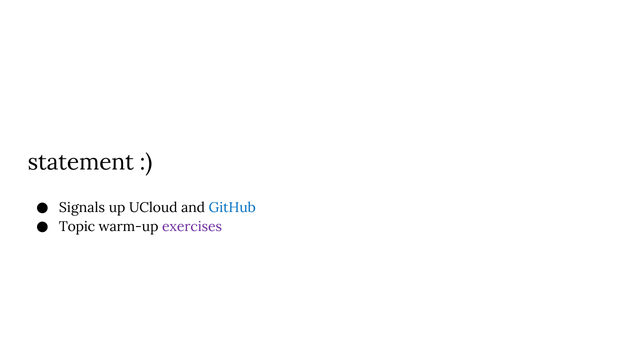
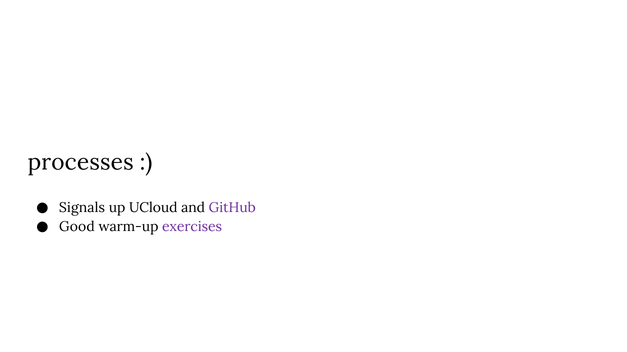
statement: statement -> processes
GitHub colour: blue -> purple
Topic: Topic -> Good
